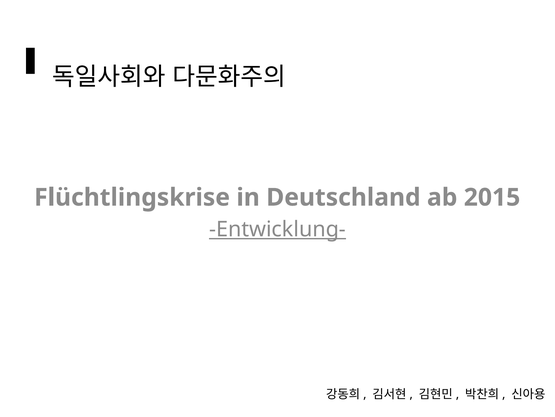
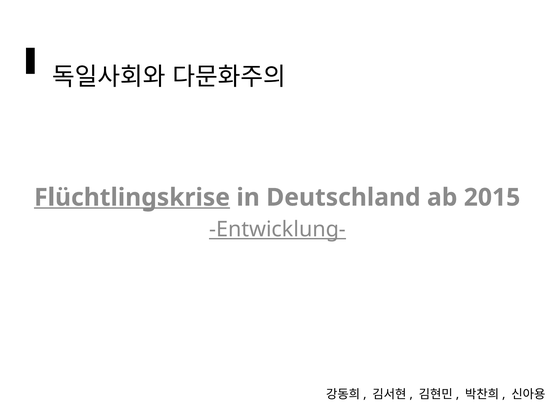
Flüchtlingskrise underline: none -> present
